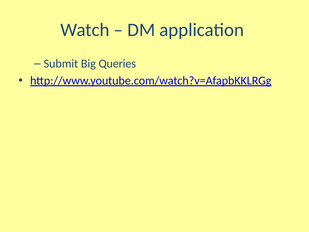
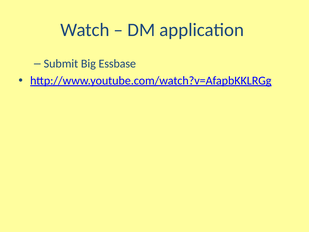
Queries: Queries -> Essbase
